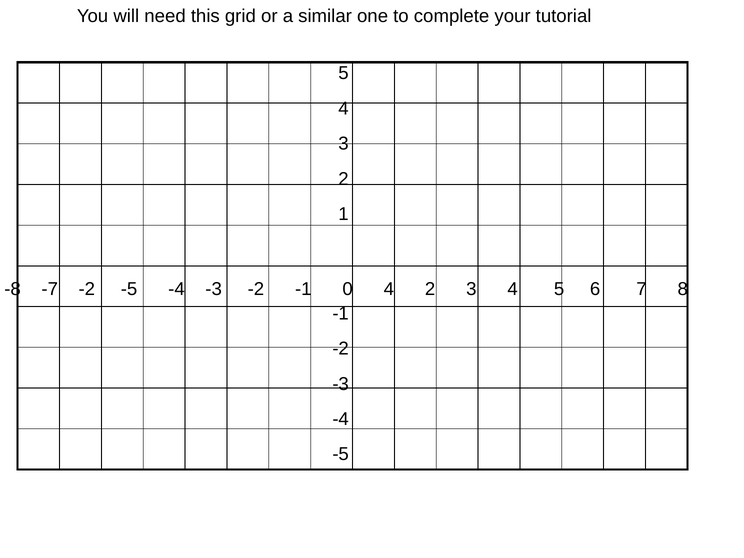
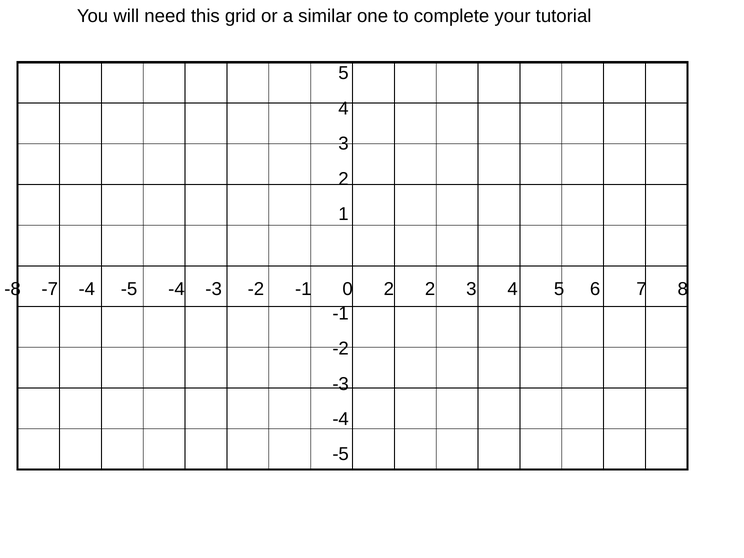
-7 -2: -2 -> -4
0 4: 4 -> 2
